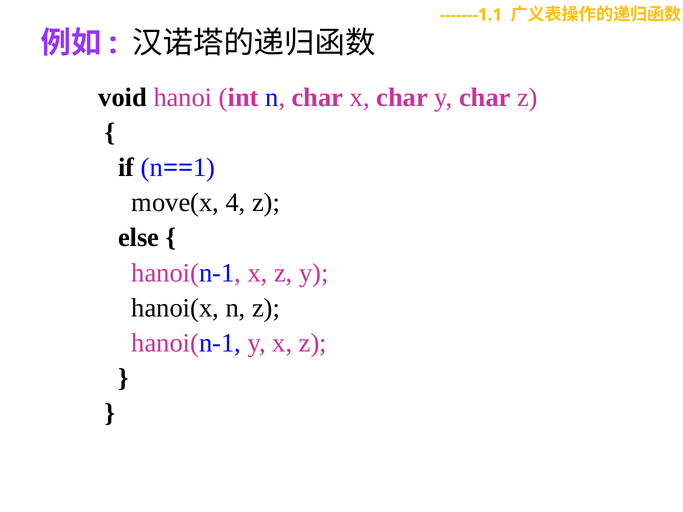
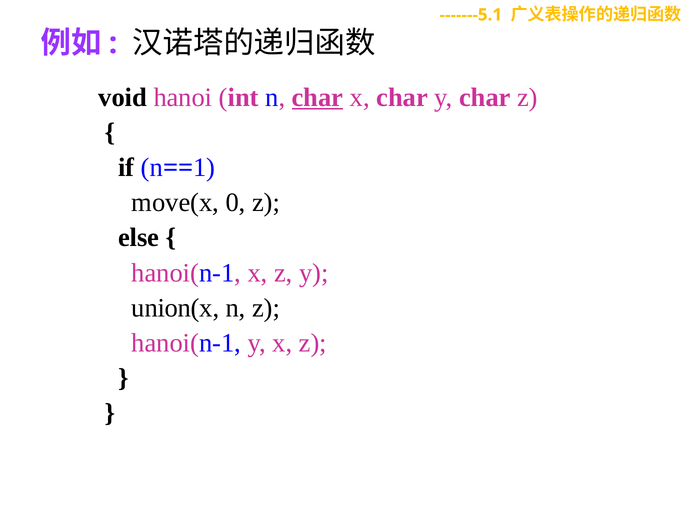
-------1.1: -------1.1 -> -------5.1
char at (318, 98) underline: none -> present
4: 4 -> 0
hanoi(x: hanoi(x -> union(x
